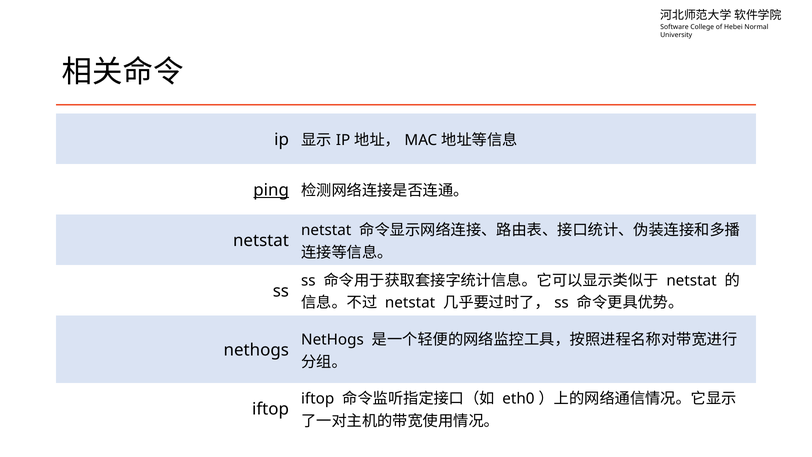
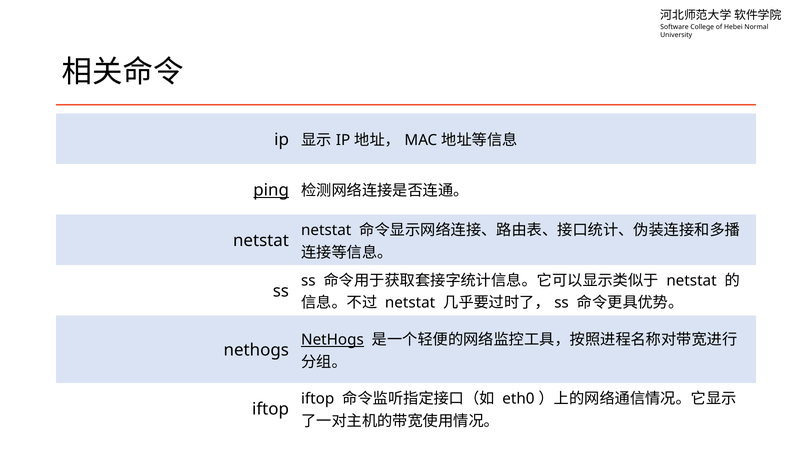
NetHogs at (332, 340) underline: none -> present
